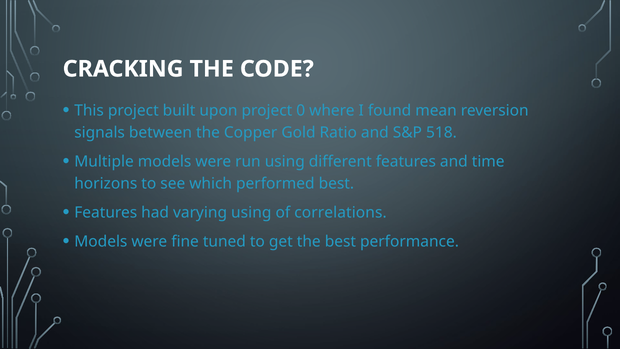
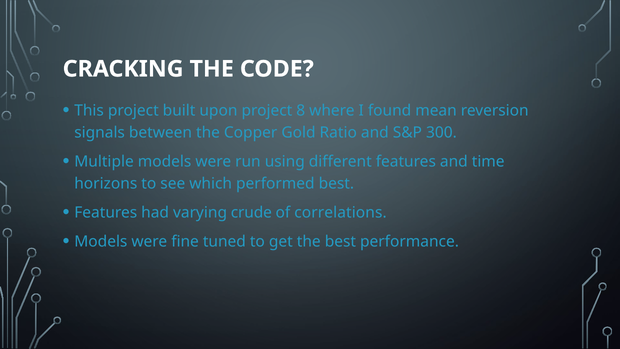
0: 0 -> 8
518: 518 -> 300
varying using: using -> crude
